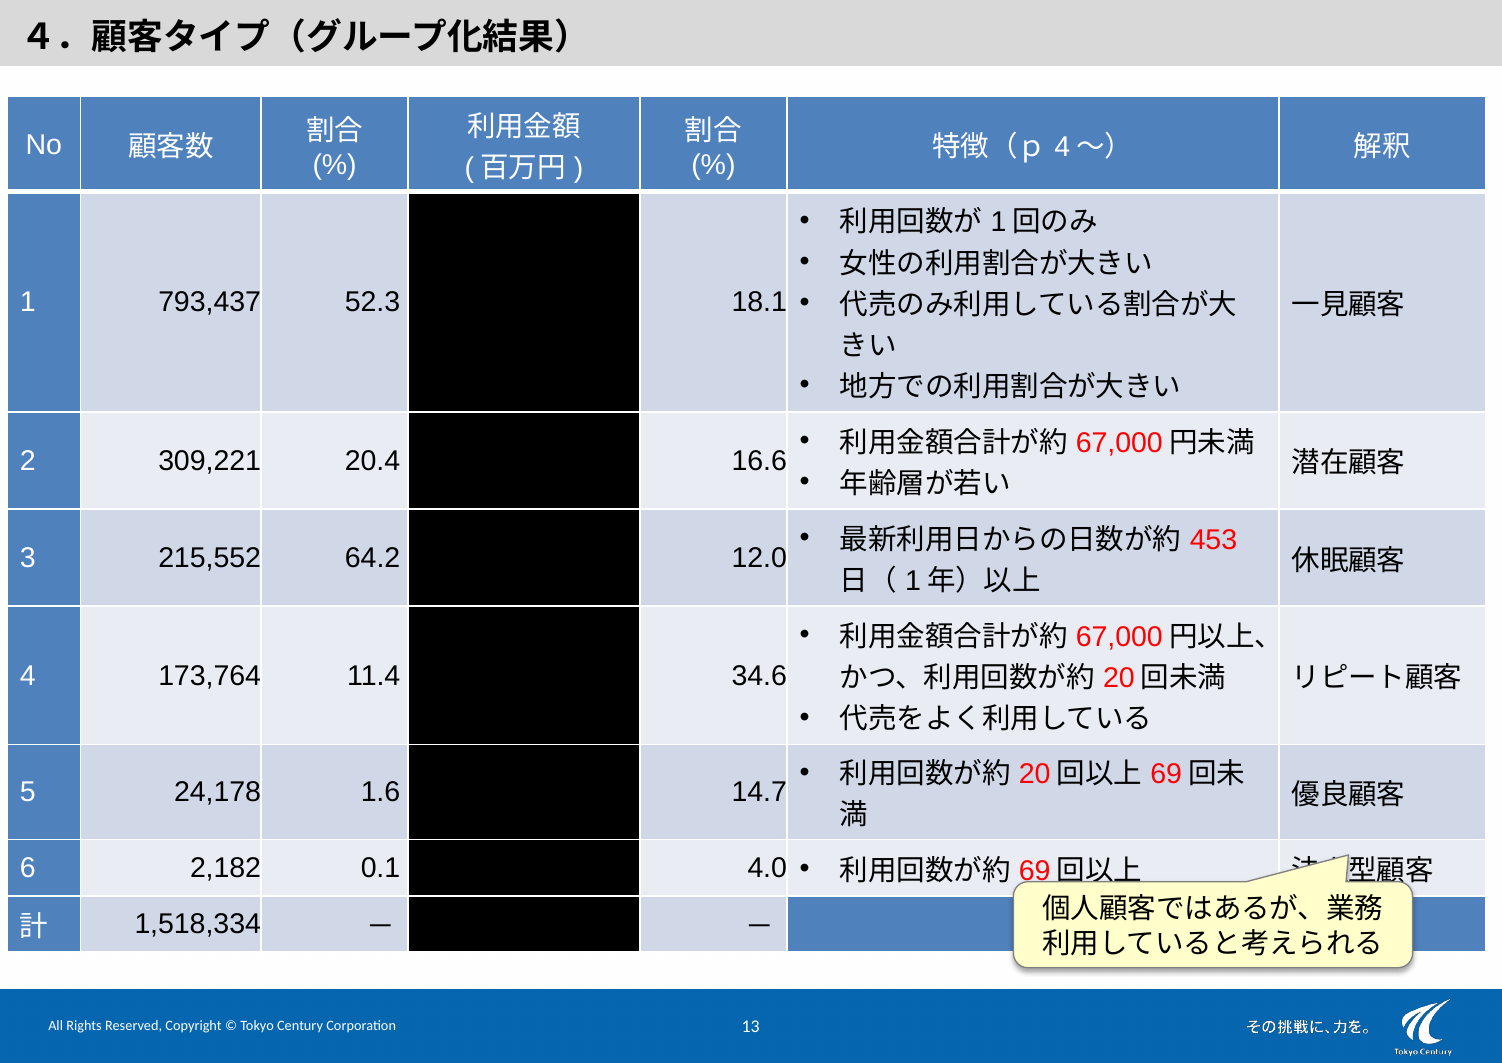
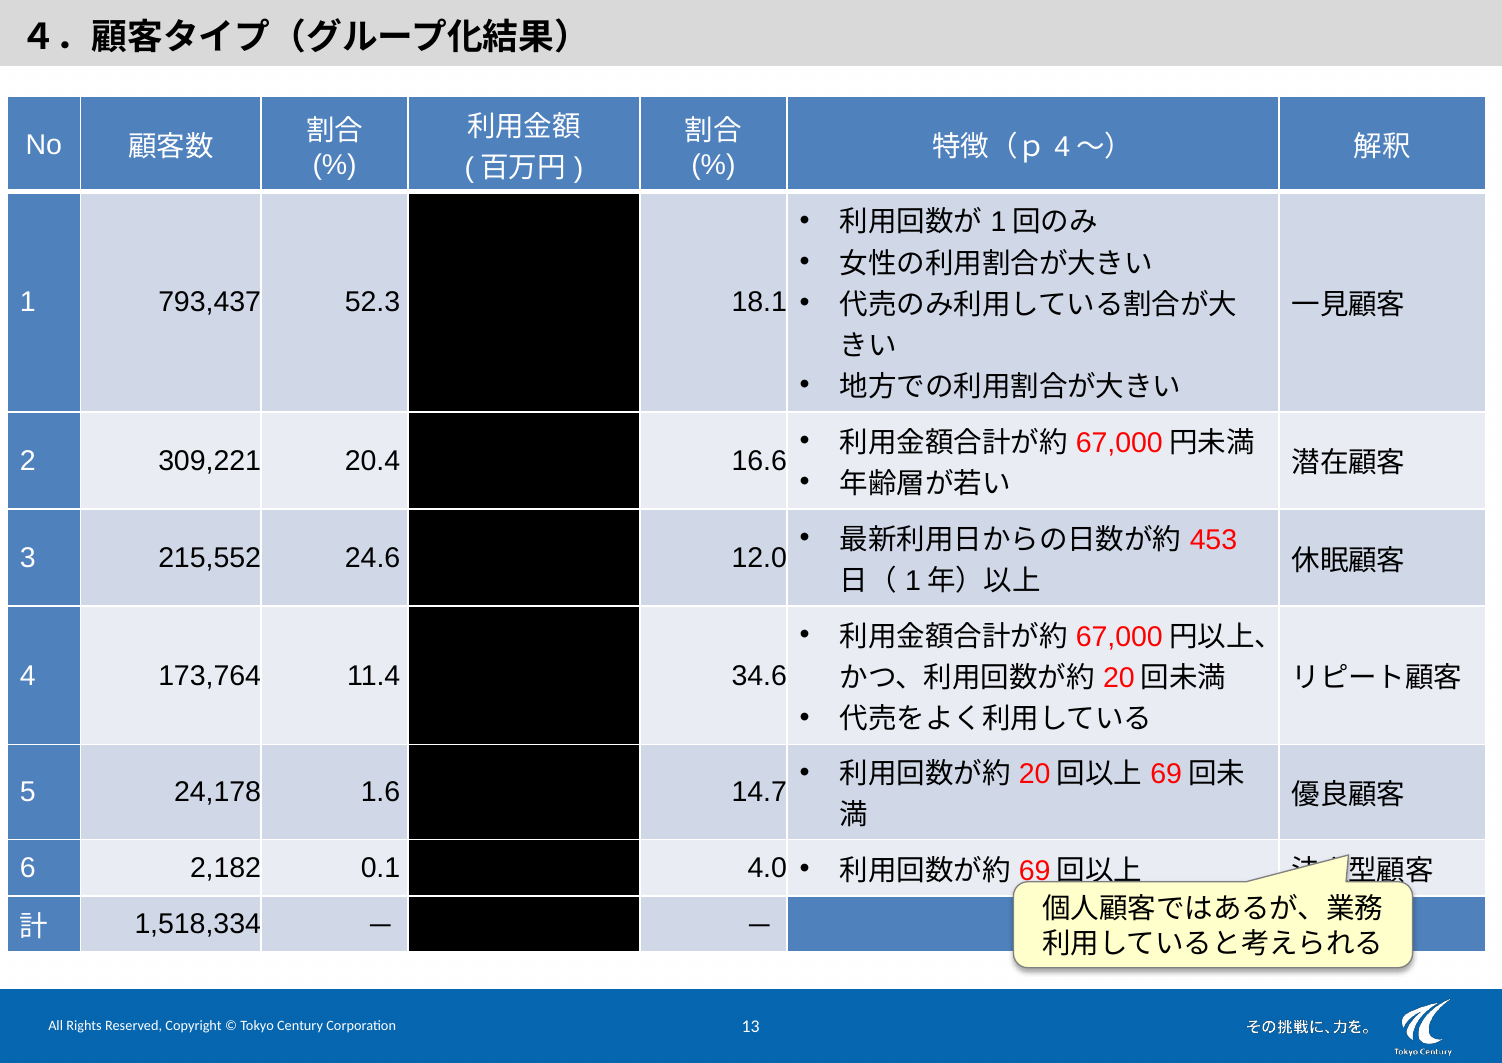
64.2: 64.2 -> 24.6
